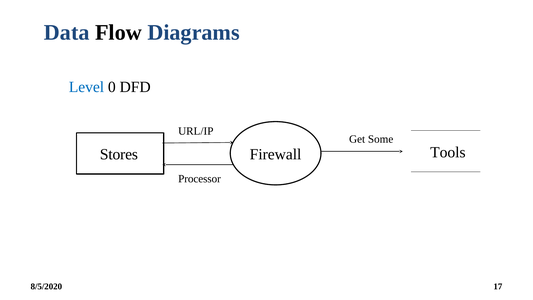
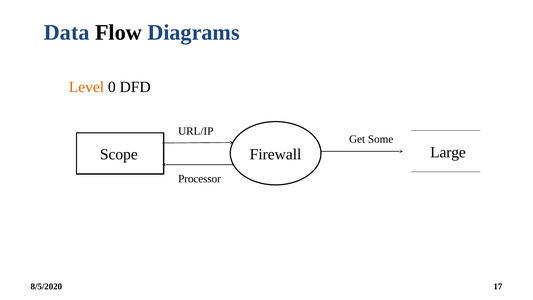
Level colour: blue -> orange
Stores: Stores -> Scope
Tools: Tools -> Large
